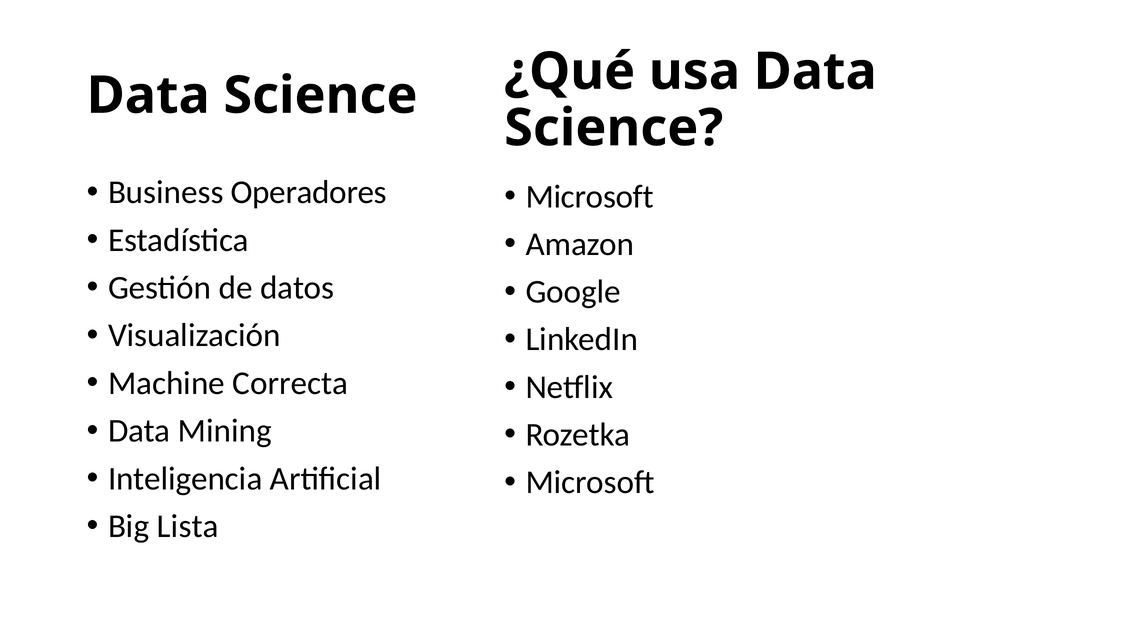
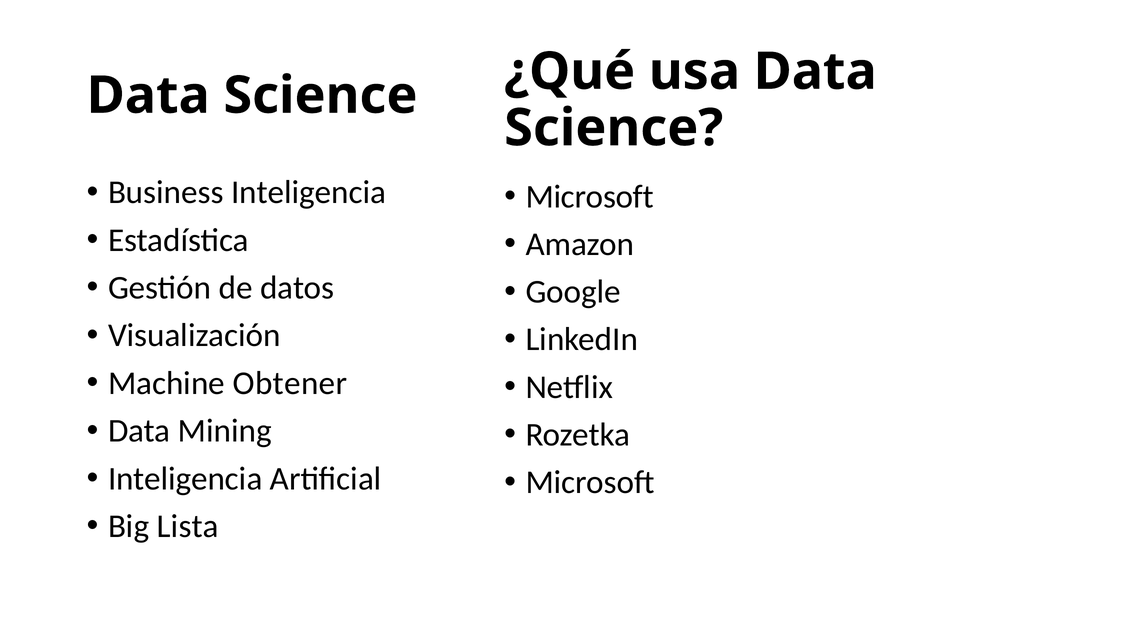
Business Operadores: Operadores -> Inteligencia
Correcta: Correcta -> Obtener
